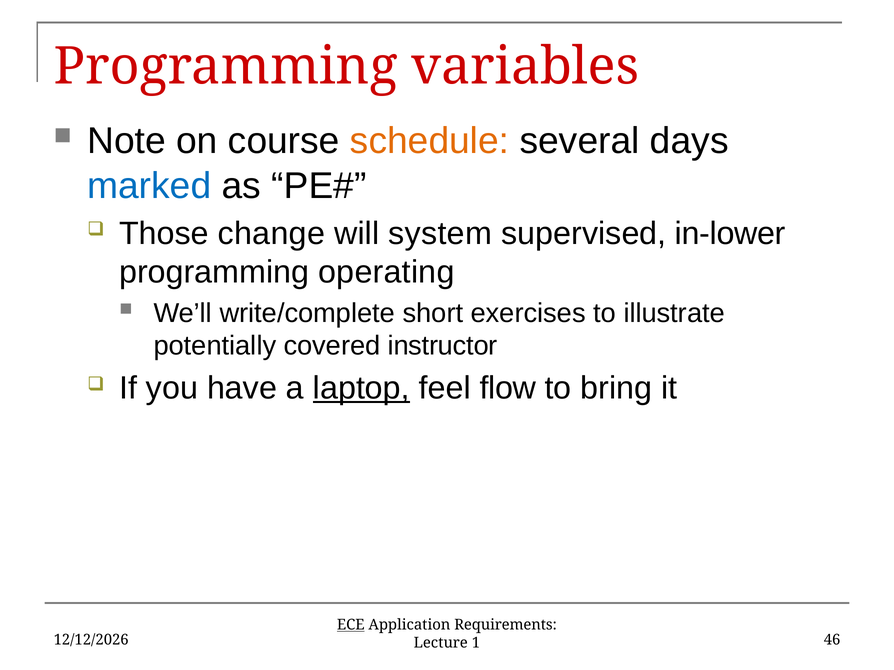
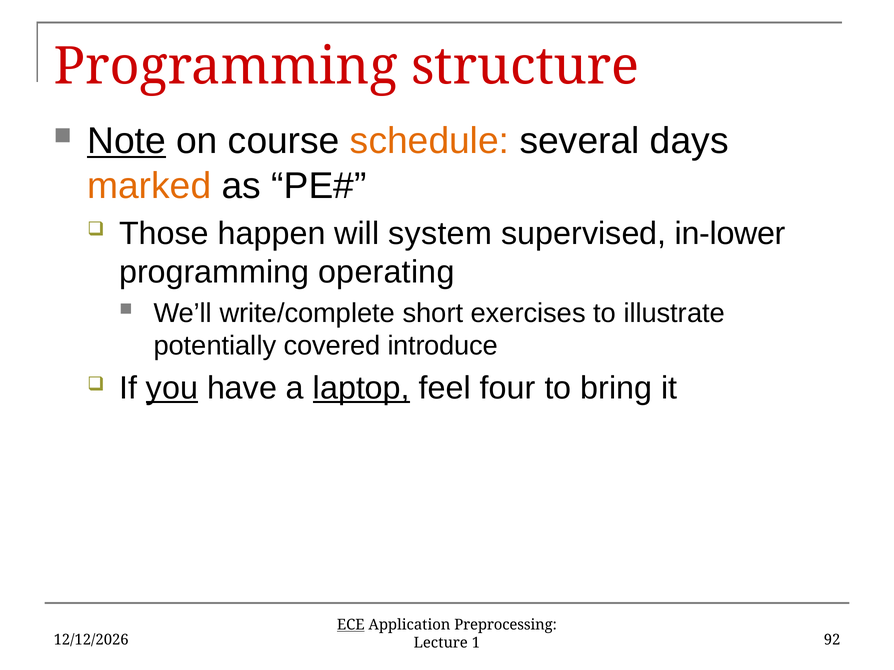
variables: variables -> structure
Note underline: none -> present
marked colour: blue -> orange
change: change -> happen
instructor: instructor -> introduce
you underline: none -> present
flow: flow -> four
Requirements: Requirements -> Preprocessing
46: 46 -> 92
